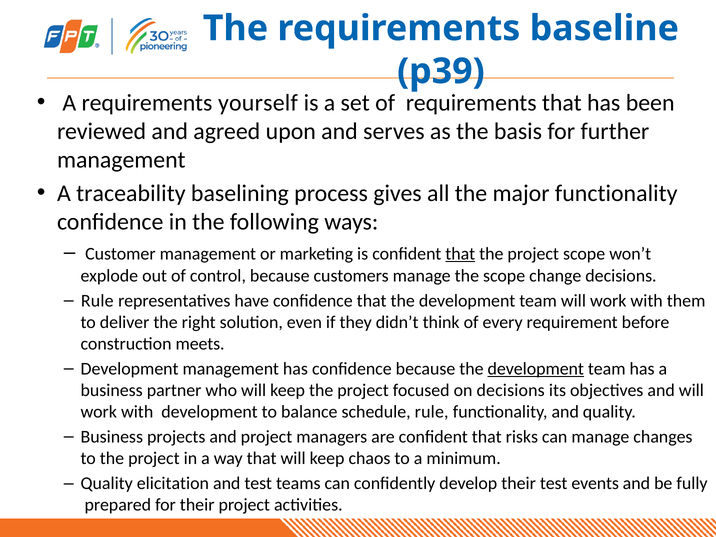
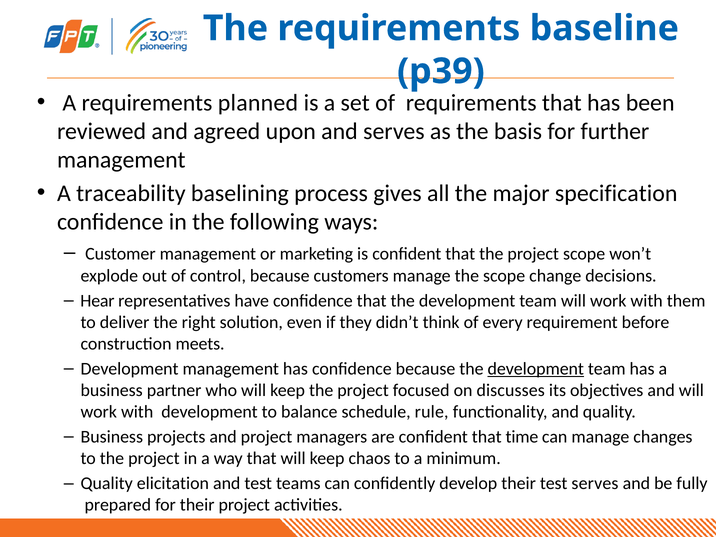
yourself: yourself -> planned
major functionality: functionality -> specification
that at (460, 254) underline: present -> none
Rule at (97, 301): Rule -> Hear
on decisions: decisions -> discusses
risks: risks -> time
test events: events -> serves
